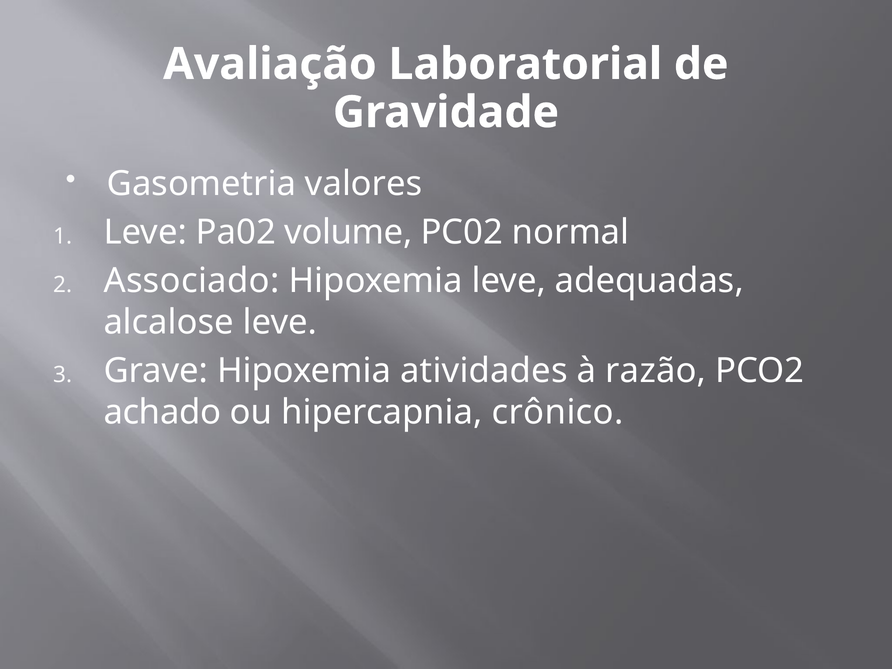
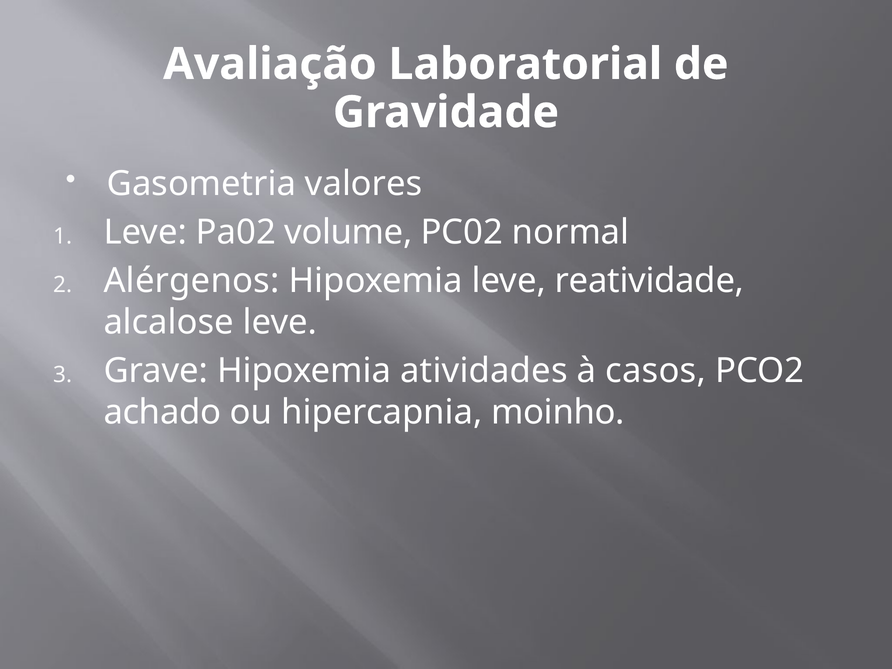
Associado: Associado -> Alérgenos
adequadas: adequadas -> reatividade
razão: razão -> casos
crônico: crônico -> moinho
